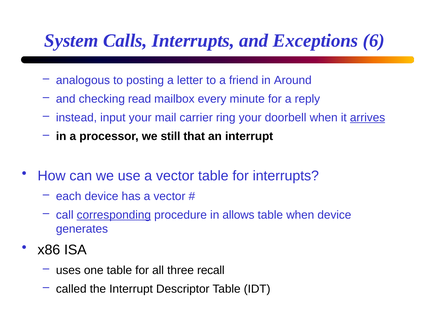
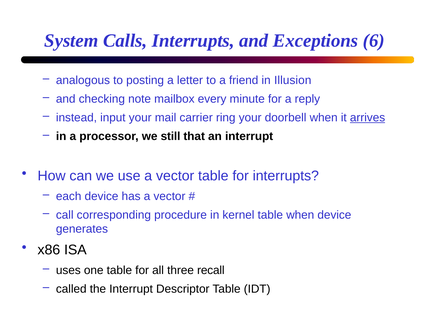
Around: Around -> Illusion
read: read -> note
corresponding underline: present -> none
allows: allows -> kernel
